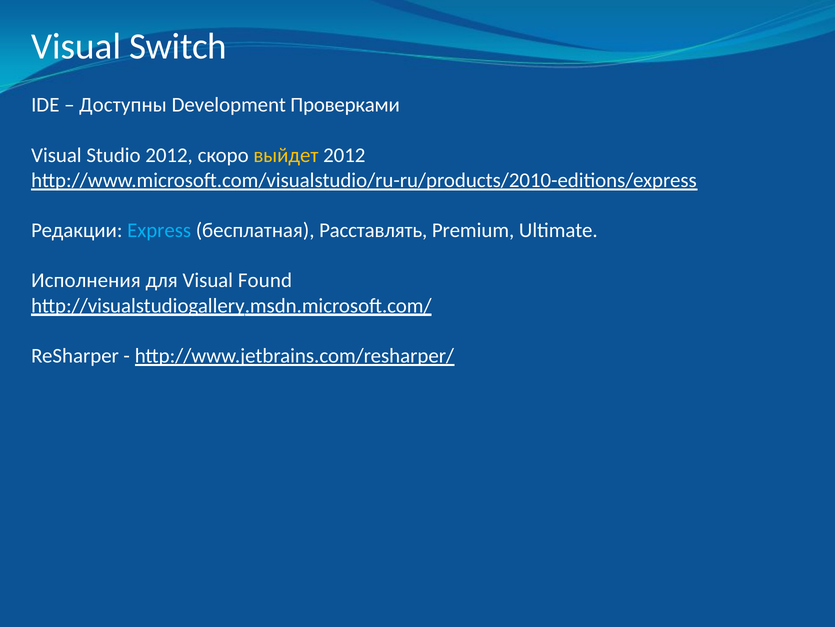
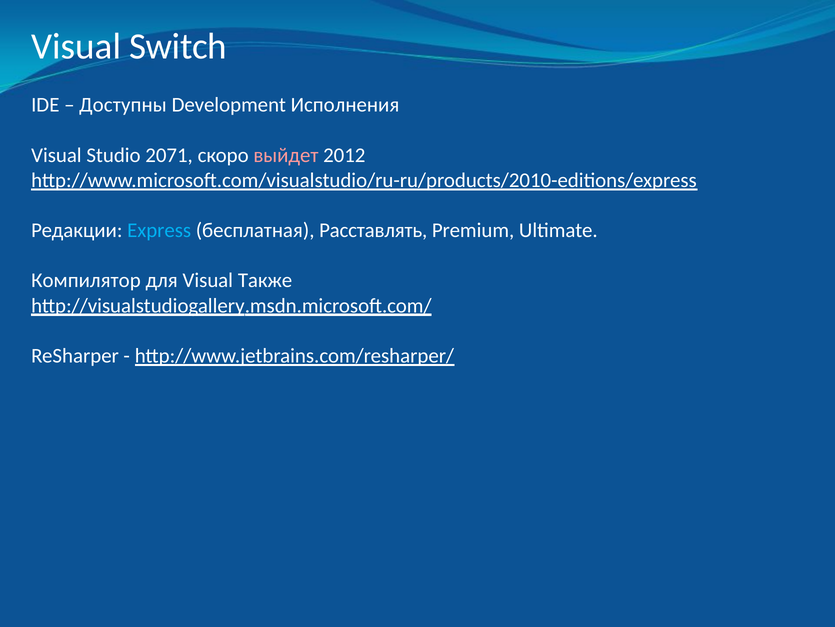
Проверками: Проверками -> Исполнения
Studio 2012: 2012 -> 2071
выйдет colour: yellow -> pink
Исполнения: Исполнения -> Компилятор
Found: Found -> Также
